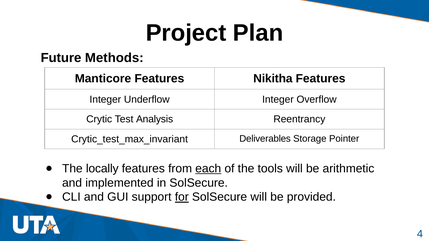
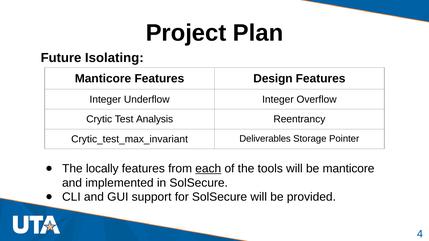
Methods: Methods -> Isolating
Nikitha: Nikitha -> Design
be arithmetic: arithmetic -> manticore
for underline: present -> none
